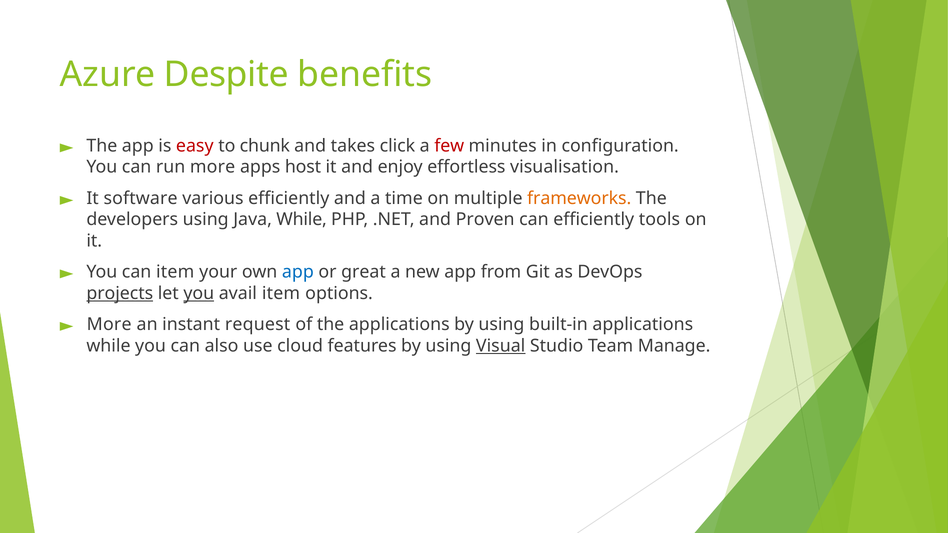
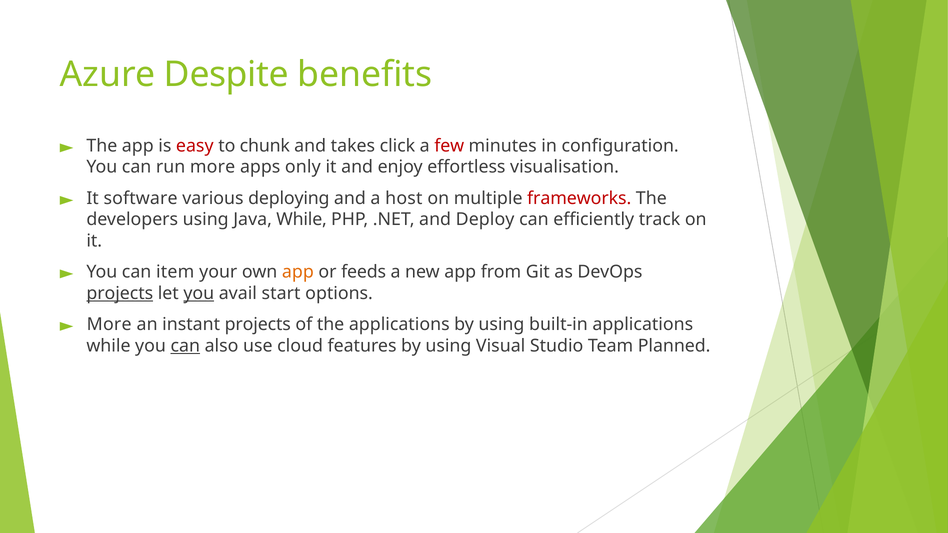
host: host -> only
various efficiently: efficiently -> deploying
time: time -> host
frameworks colour: orange -> red
Proven: Proven -> Deploy
tools: tools -> track
app at (298, 272) colour: blue -> orange
great: great -> feeds
avail item: item -> start
instant request: request -> projects
can at (185, 346) underline: none -> present
Visual underline: present -> none
Manage: Manage -> Planned
